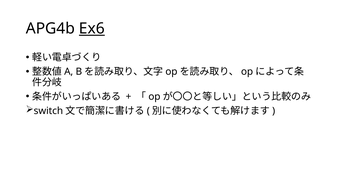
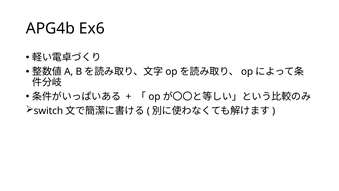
Ex6 underline: present -> none
